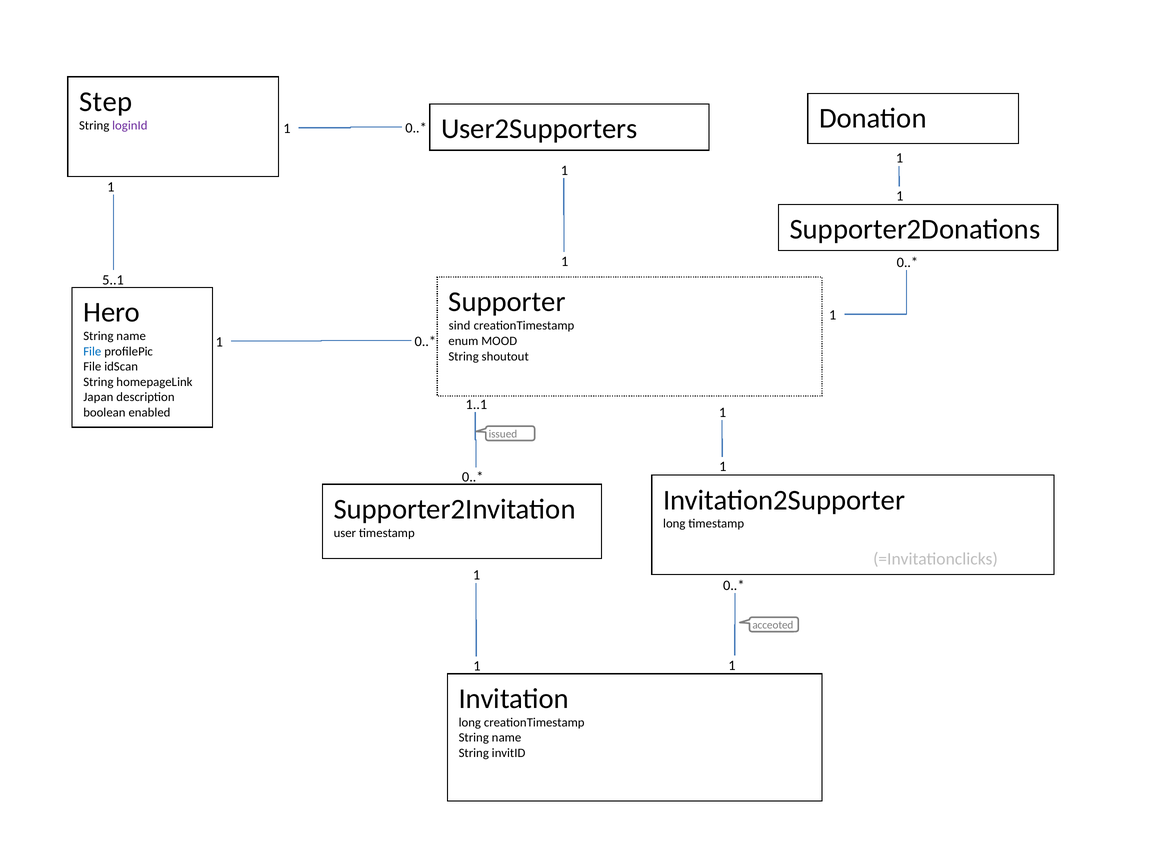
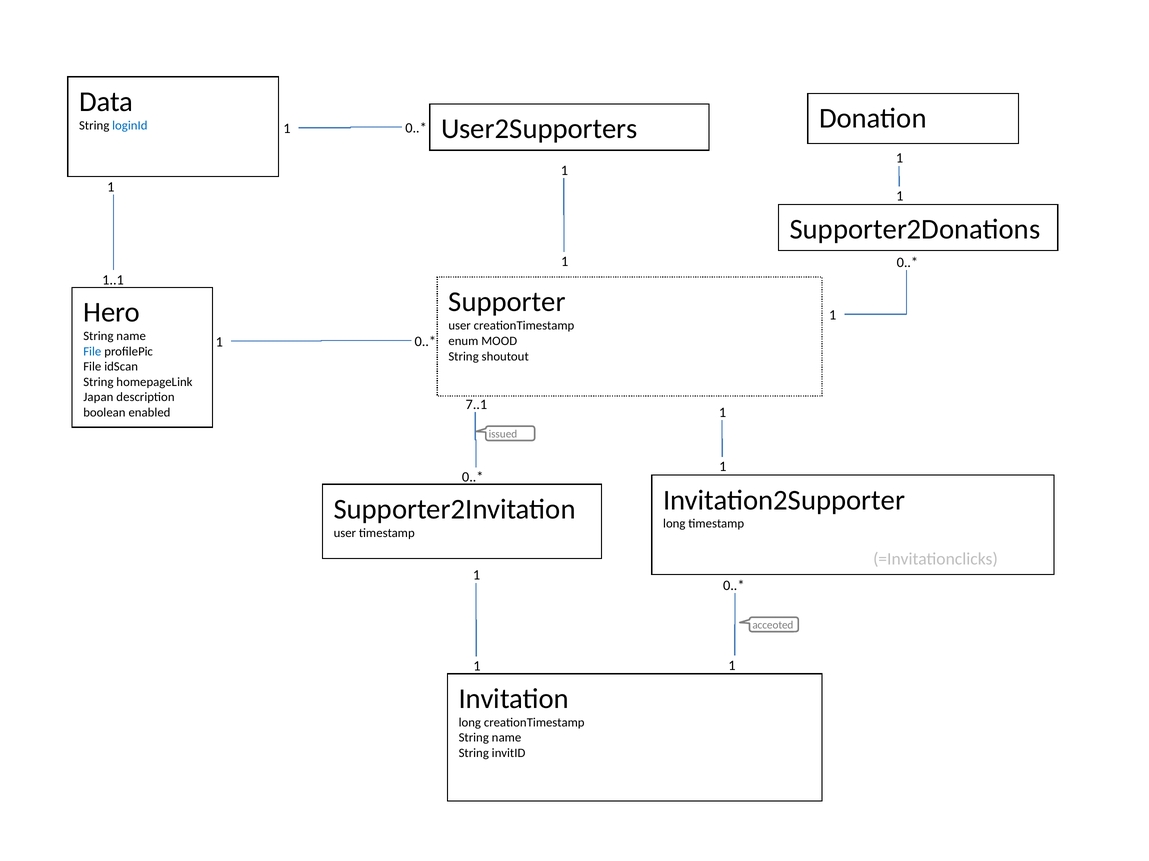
Step: Step -> Data
loginId colour: purple -> blue
5..1: 5..1 -> 1..1
sind at (460, 326): sind -> user
1..1: 1..1 -> 7..1
